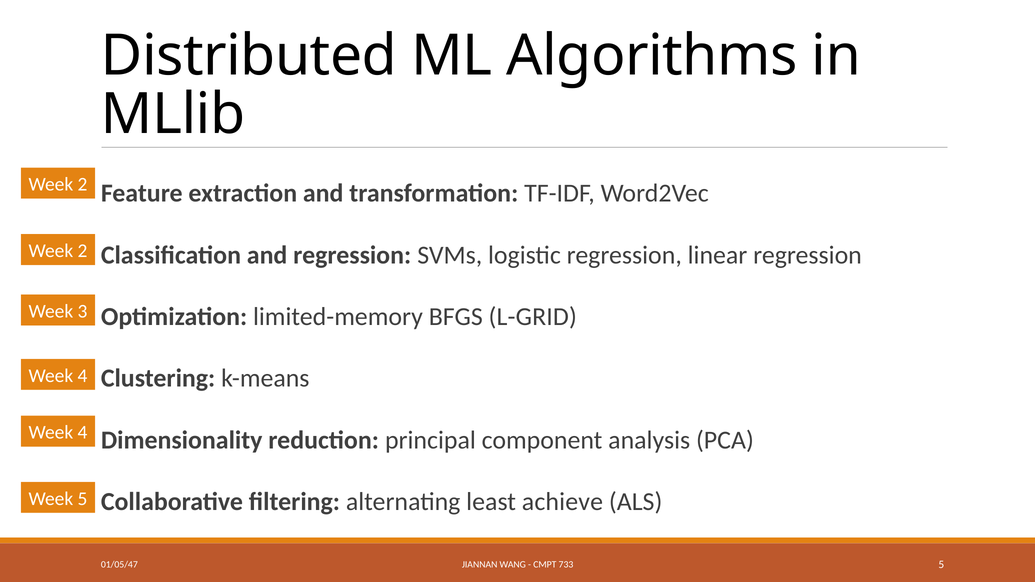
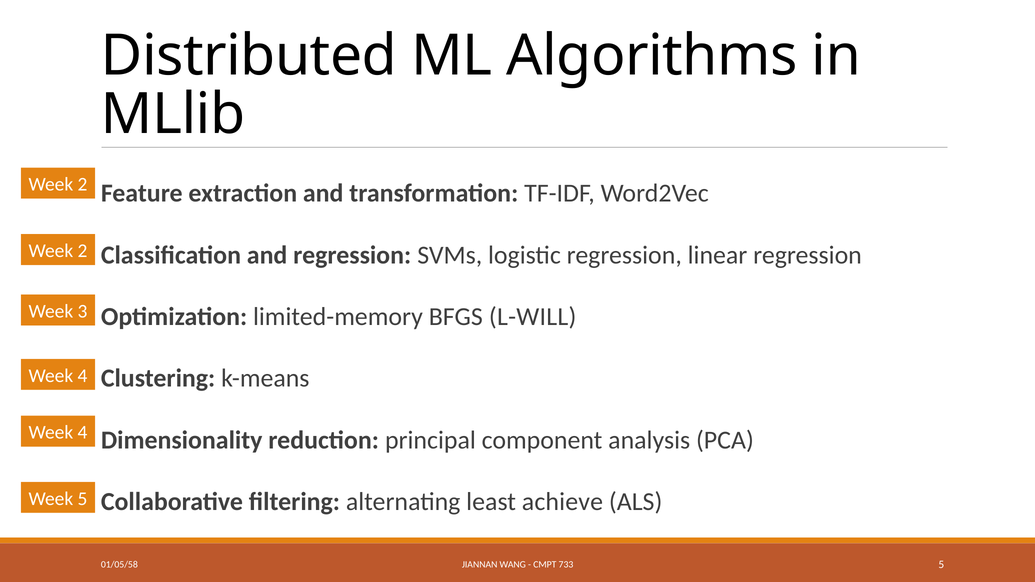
L-GRID: L-GRID -> L-WILL
01/05/47: 01/05/47 -> 01/05/58
